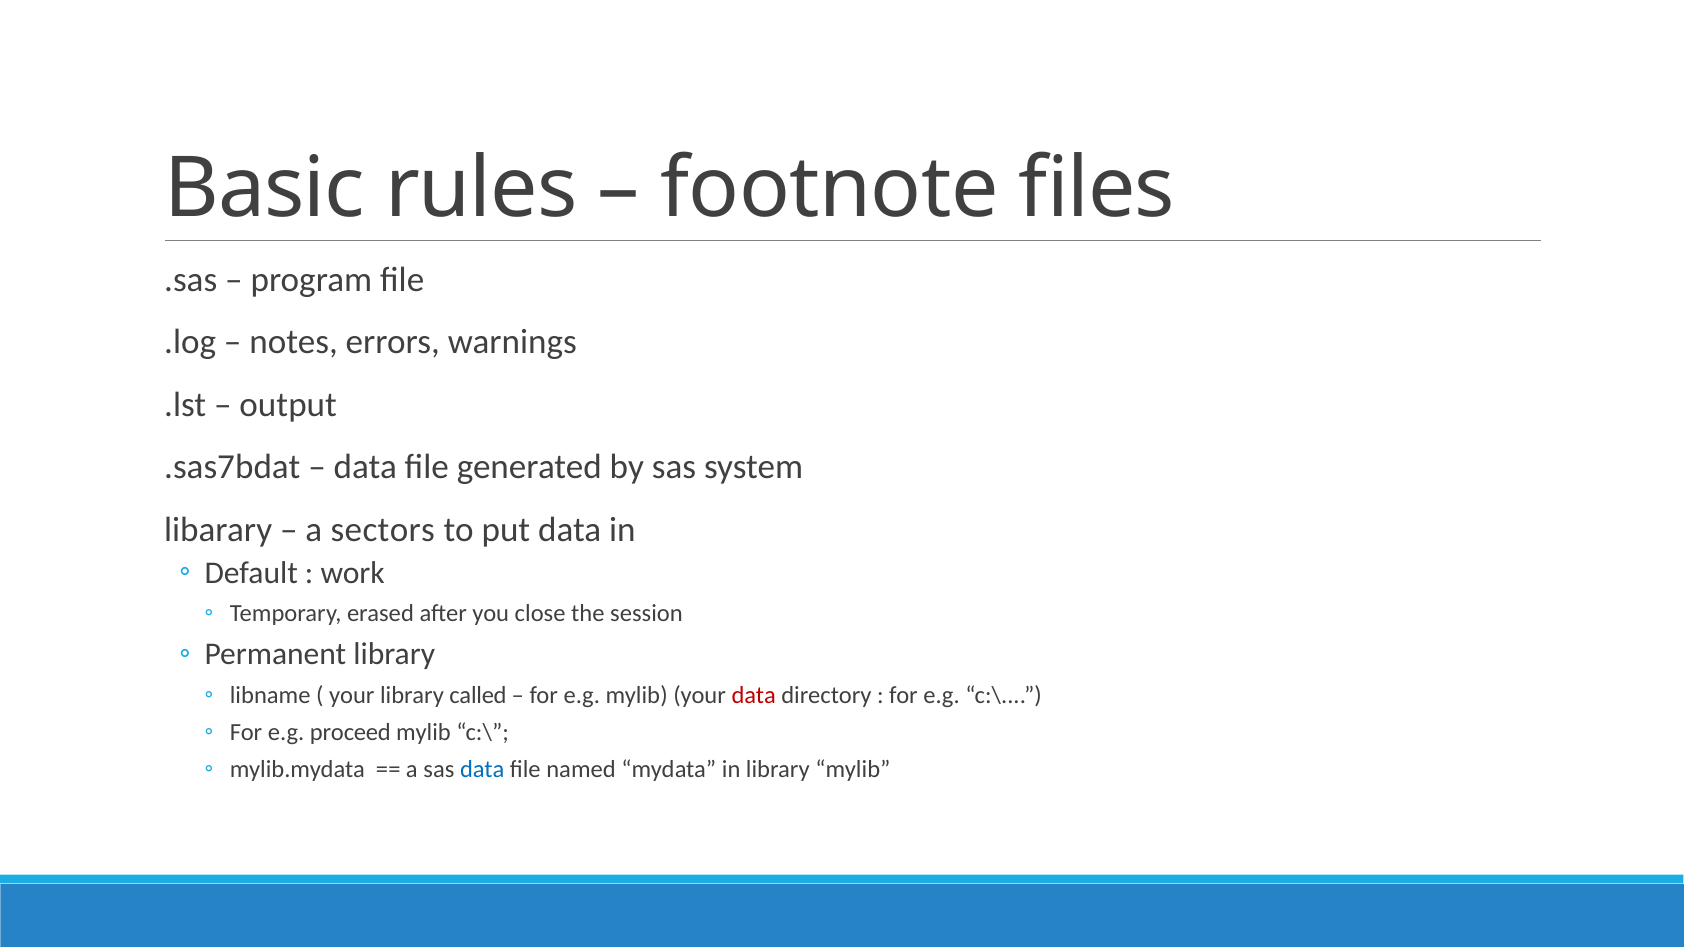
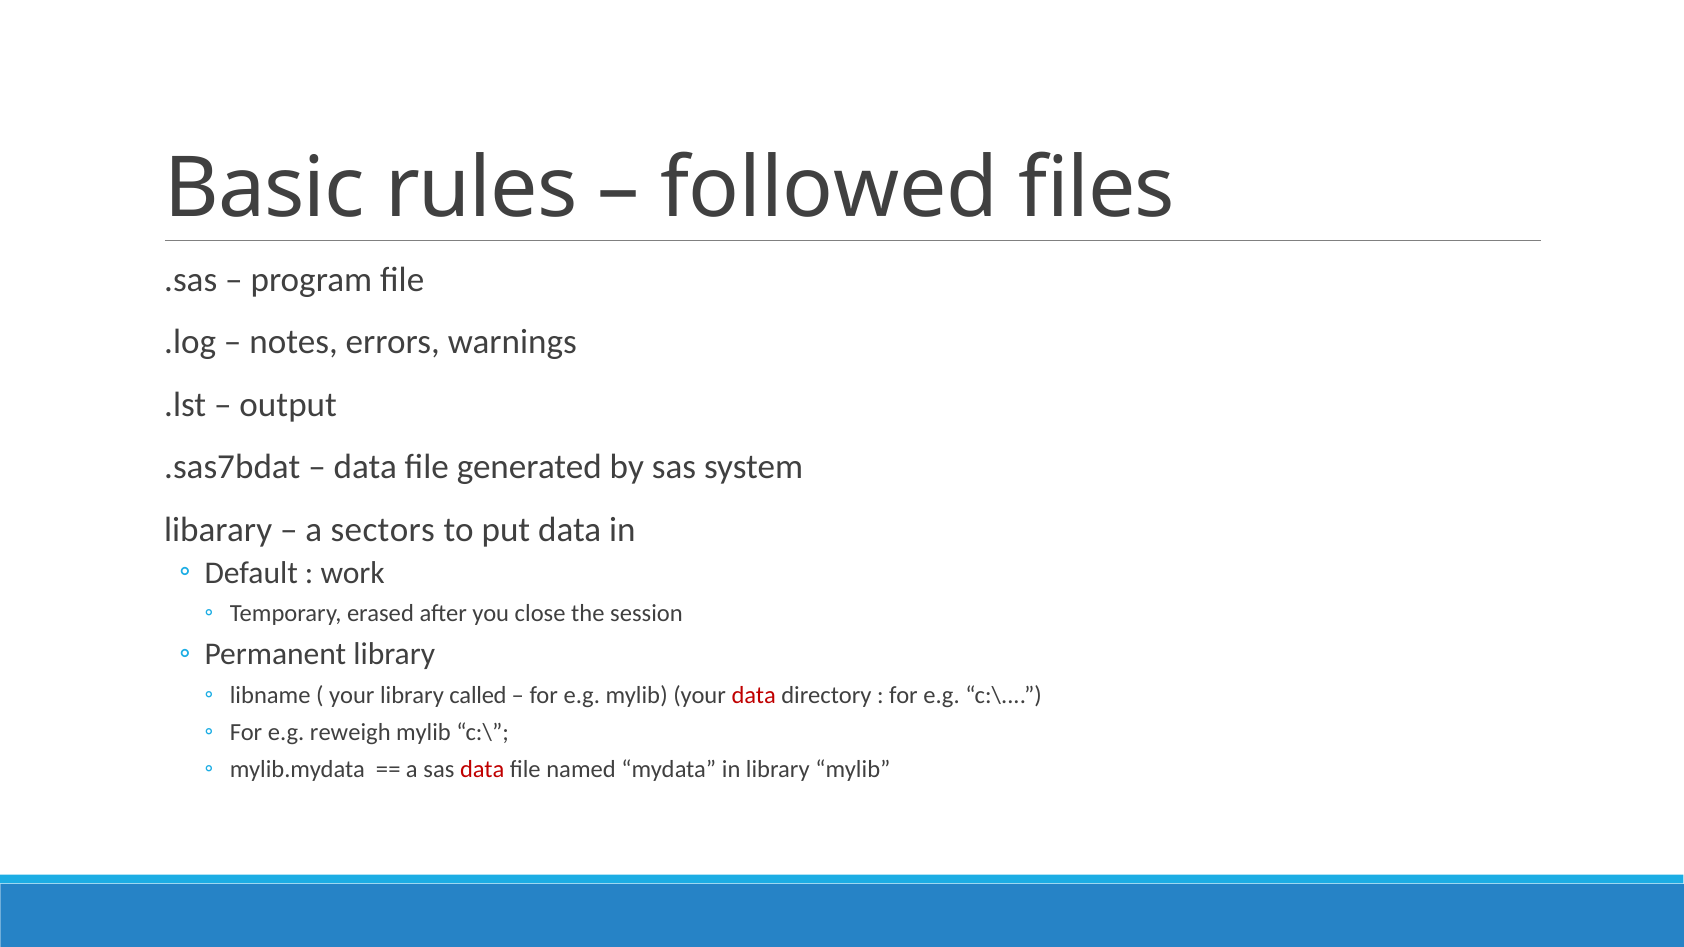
footnote: footnote -> followed
proceed: proceed -> reweigh
data at (482, 770) colour: blue -> red
